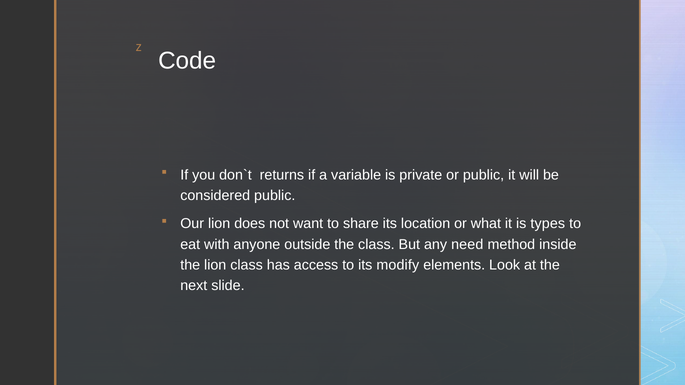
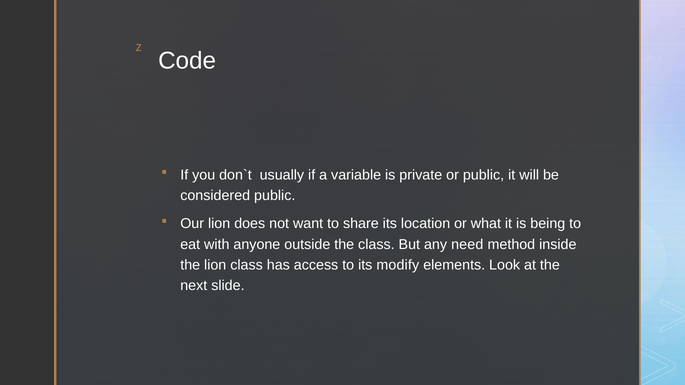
returns: returns -> usually
types: types -> being
